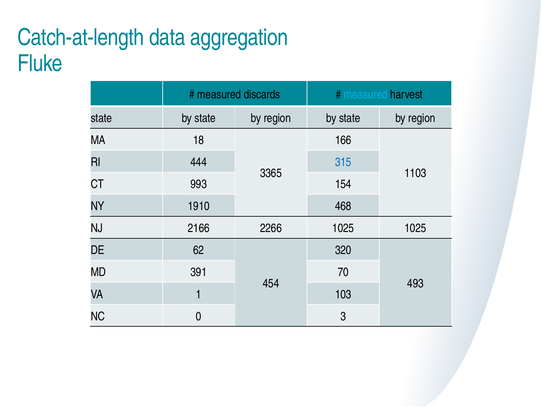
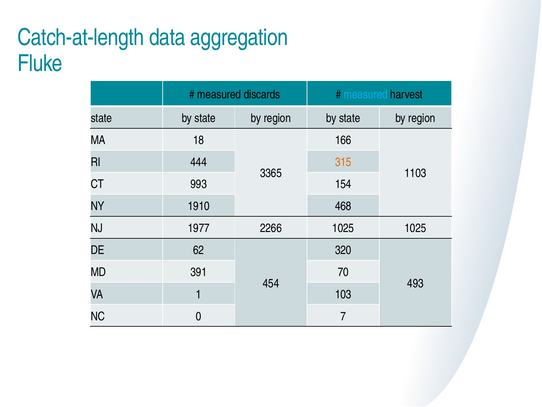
315 colour: blue -> orange
2166: 2166 -> 1977
3: 3 -> 7
